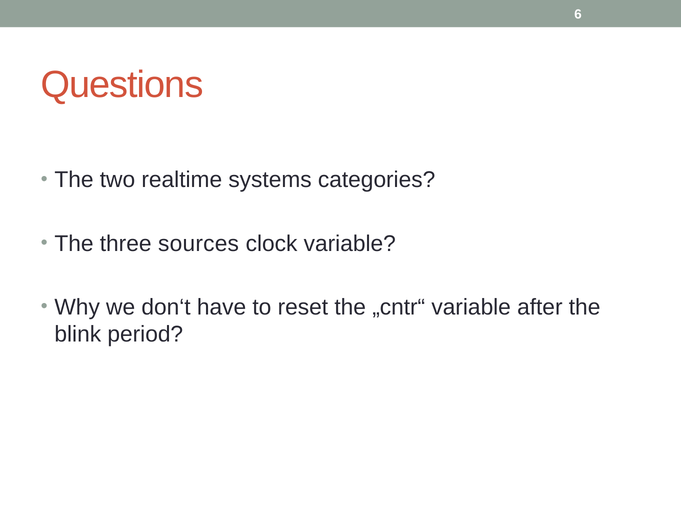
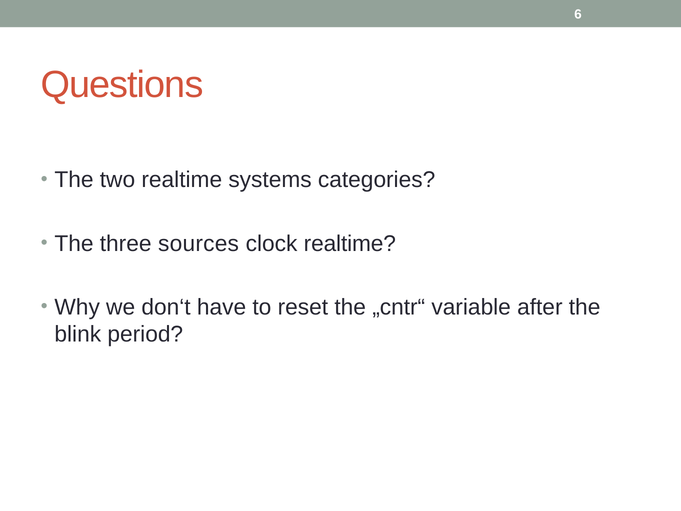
clock variable: variable -> realtime
